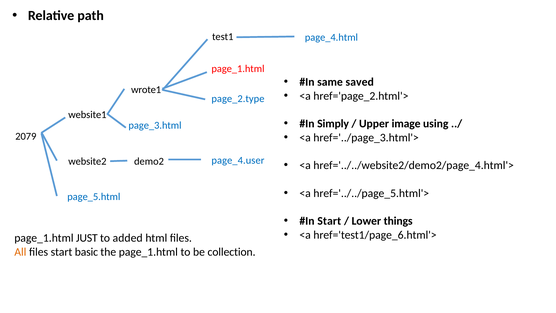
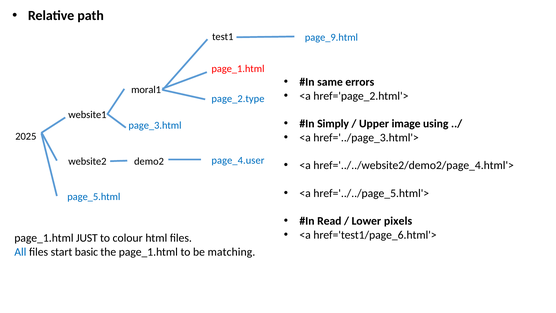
page_4.html: page_4.html -> page_9.html
saved: saved -> errors
wrote1: wrote1 -> moral1
2079: 2079 -> 2025
Start at (329, 221): Start -> Read
things: things -> pixels
added: added -> colour
All colour: orange -> blue
collection: collection -> matching
